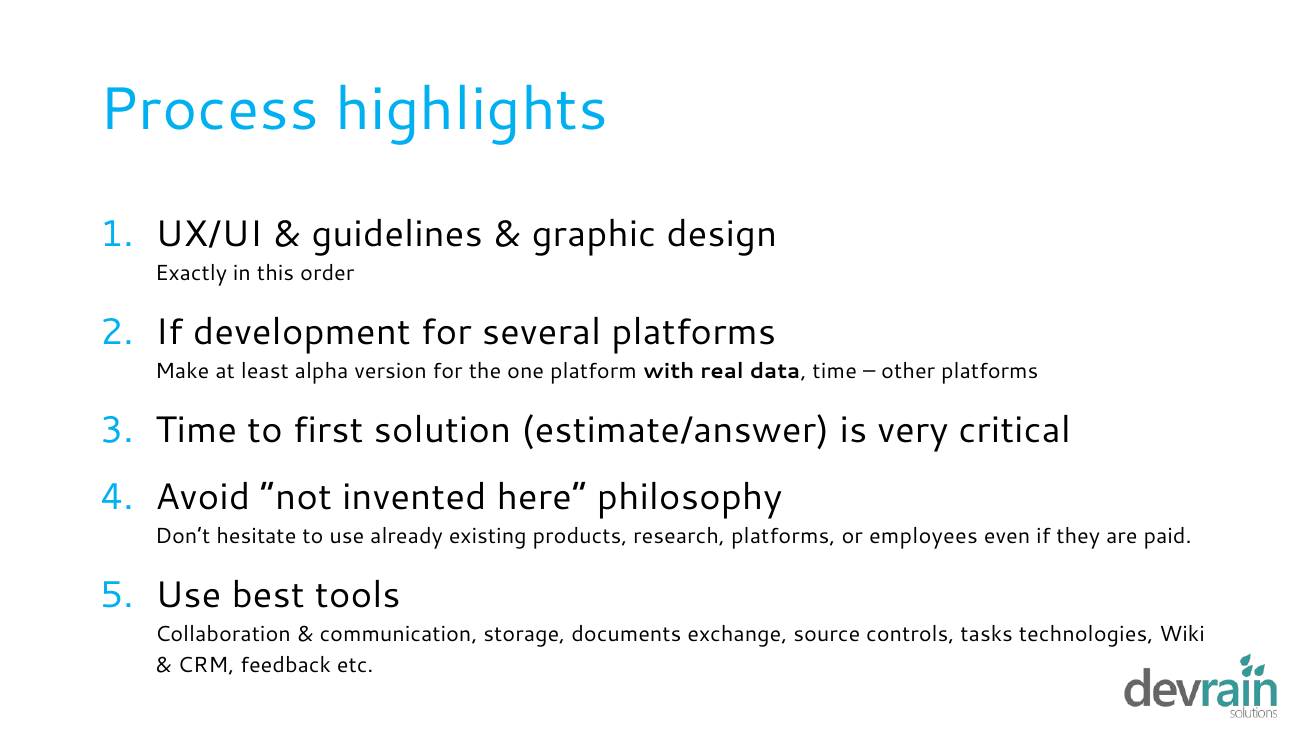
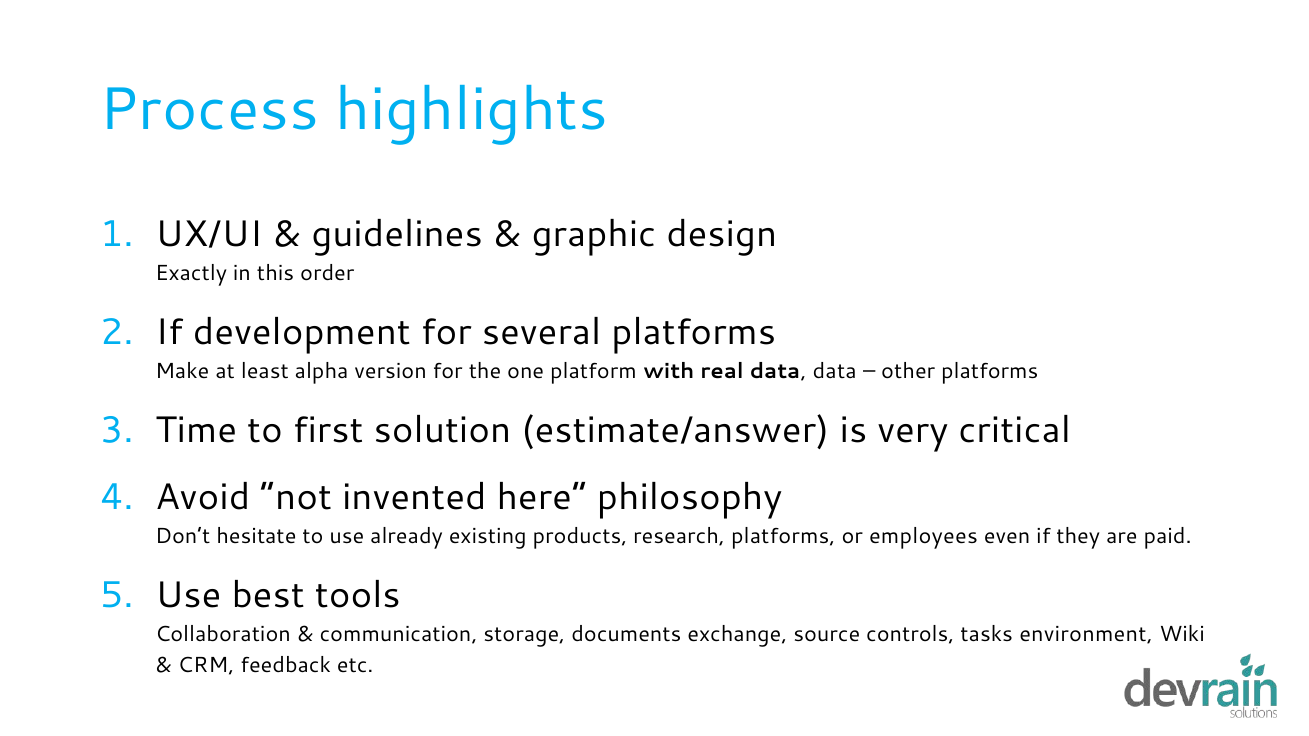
data time: time -> data
technologies: technologies -> environment
